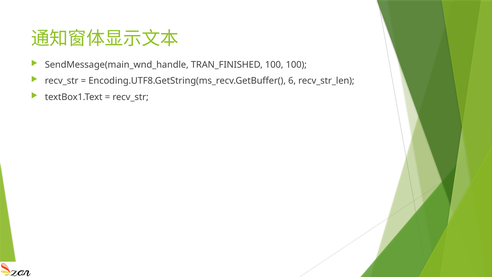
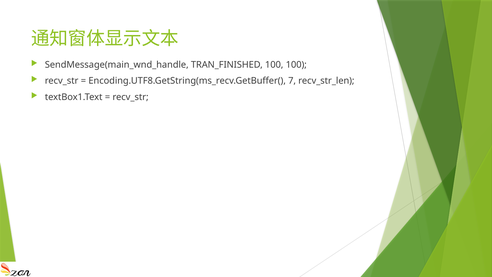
6: 6 -> 7
